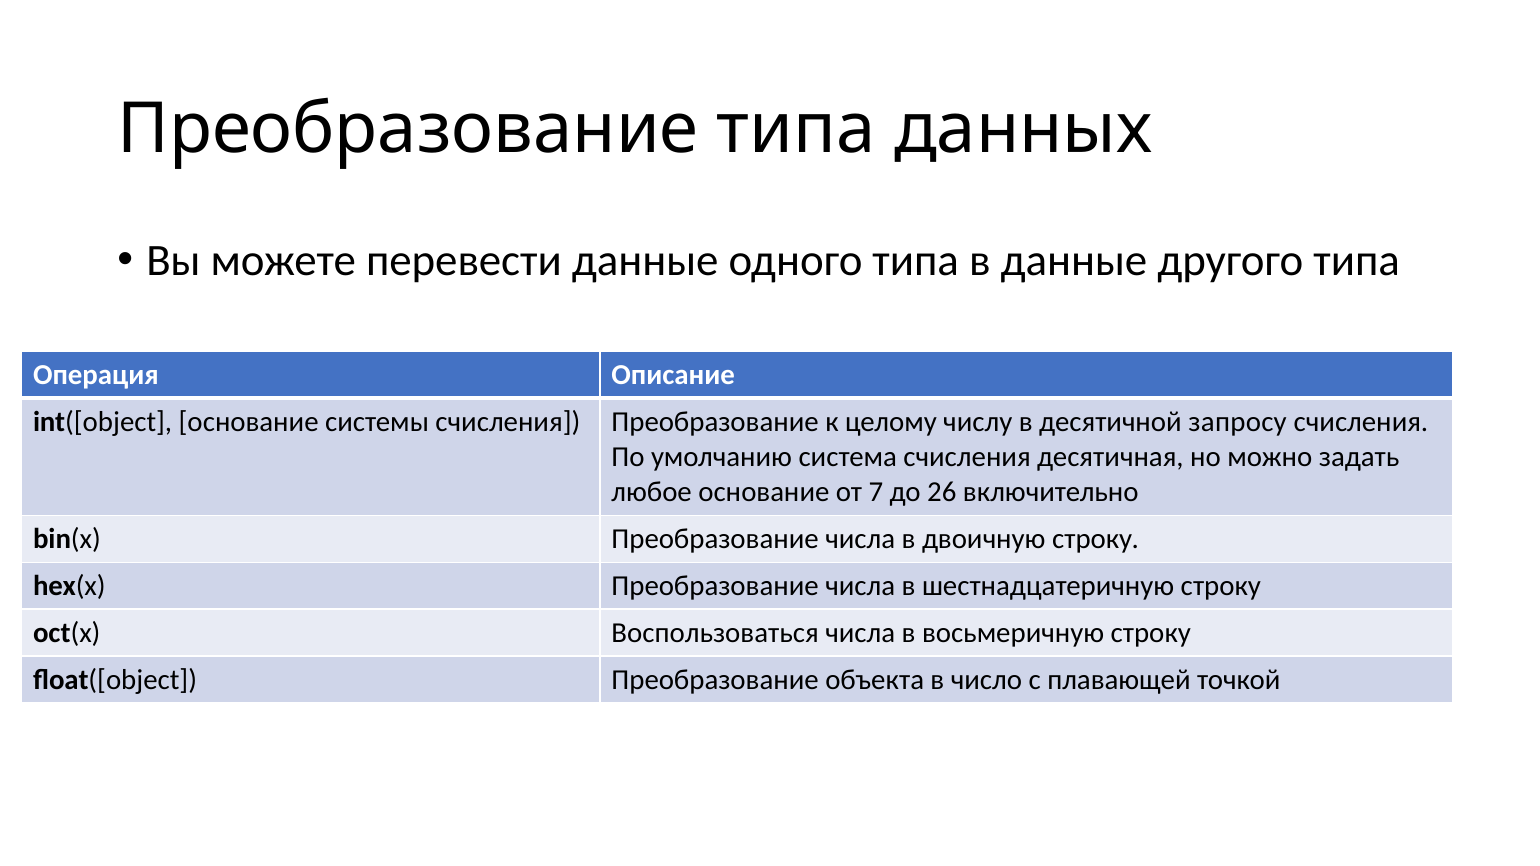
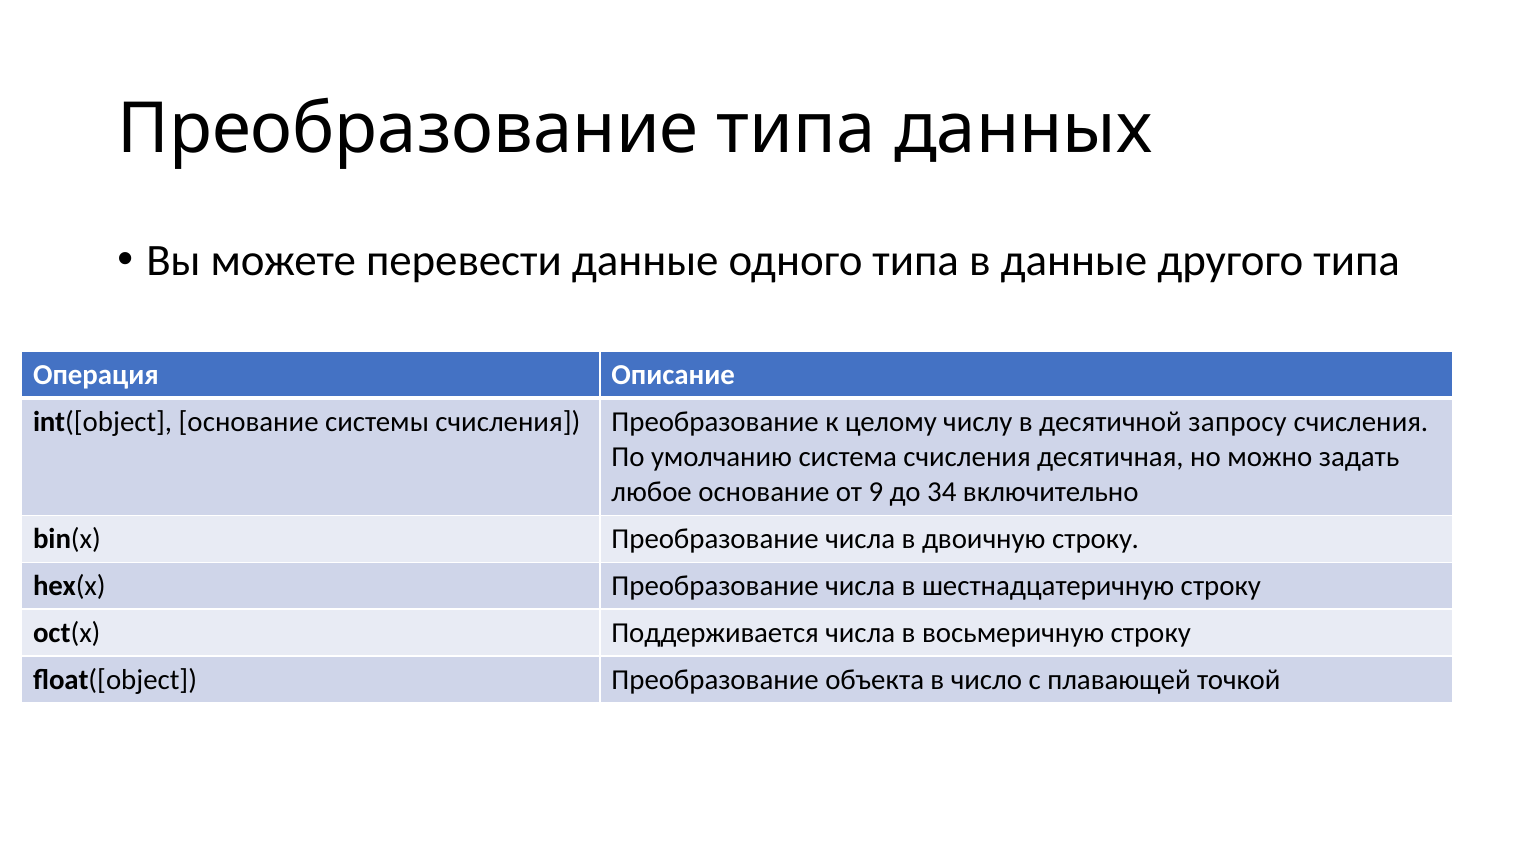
7: 7 -> 9
26: 26 -> 34
Воспользоваться: Воспользоваться -> Поддерживается
